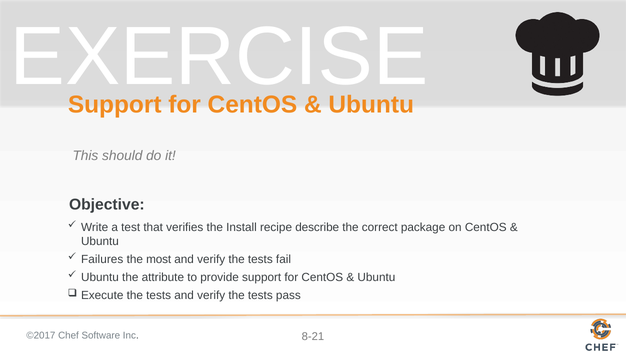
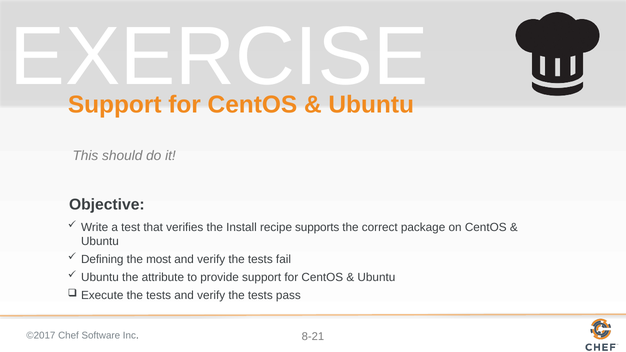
describe: describe -> supports
Failures: Failures -> Defining
